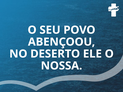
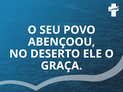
NOSSA: NOSSA -> GRAÇA
